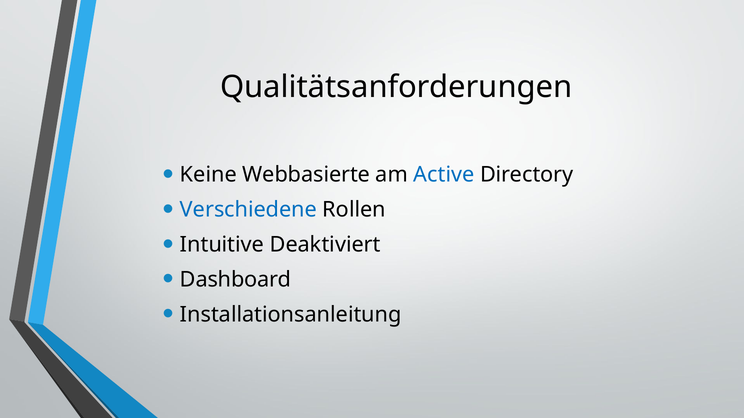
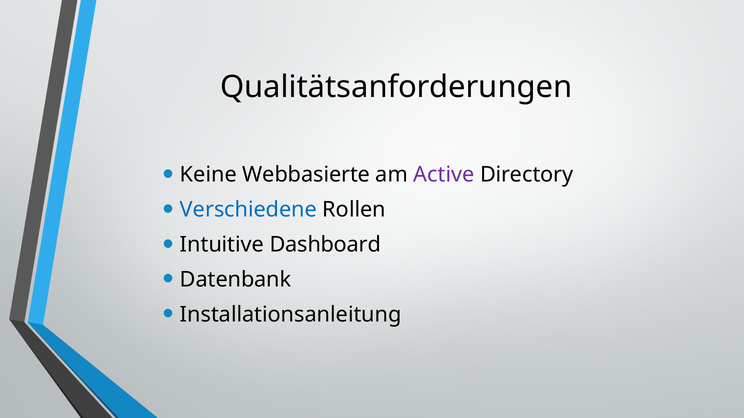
Active colour: blue -> purple
Deaktiviert: Deaktiviert -> Dashboard
Dashboard: Dashboard -> Datenbank
